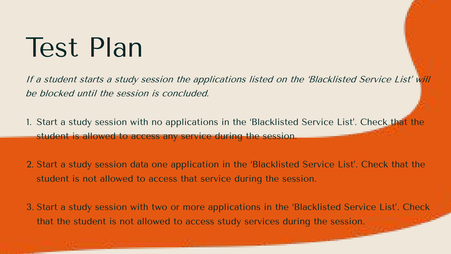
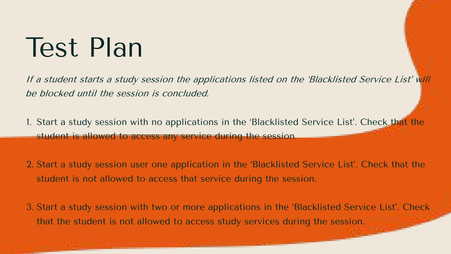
data: data -> user
